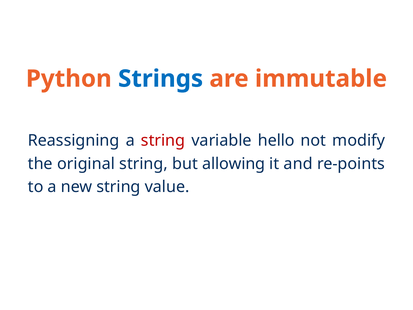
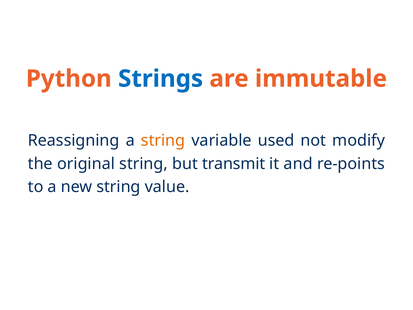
string at (163, 140) colour: red -> orange
hello: hello -> used
allowing: allowing -> transmit
